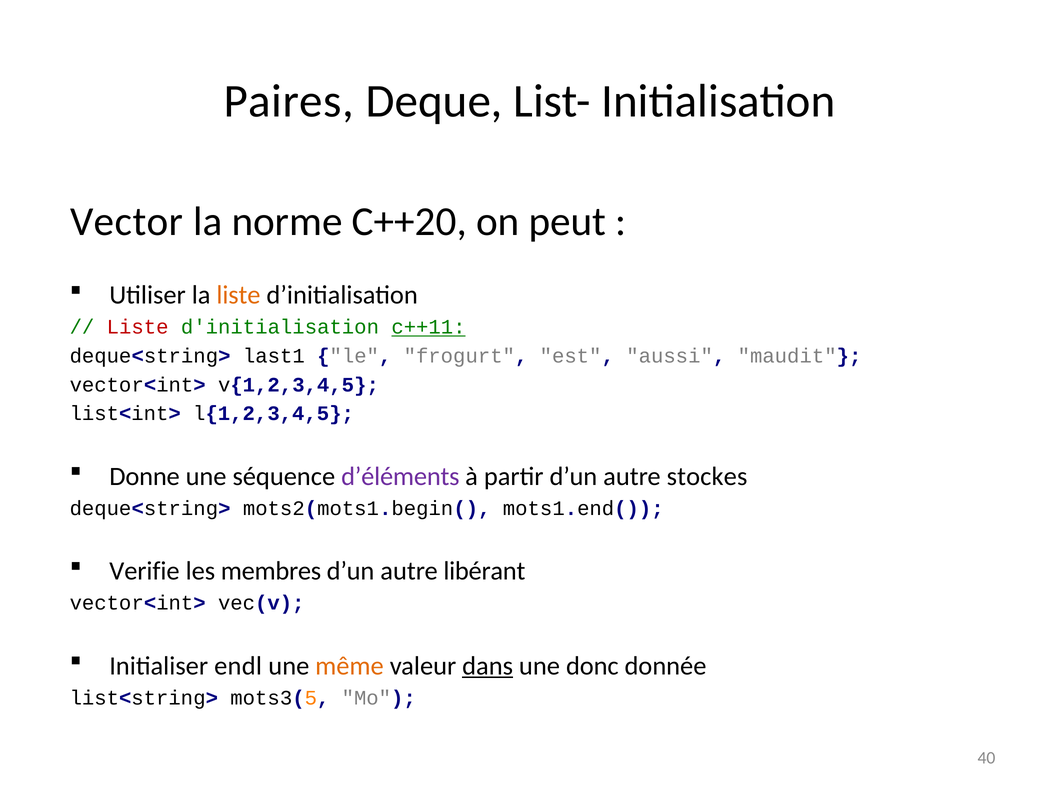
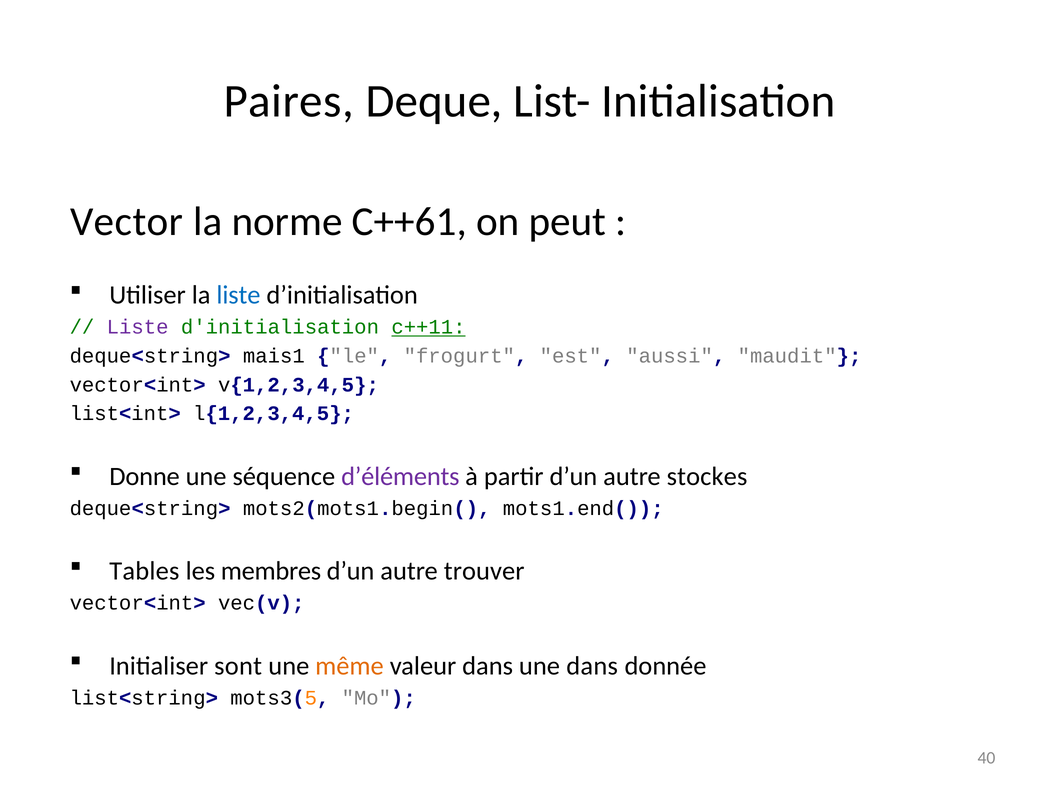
C++20: C++20 -> C++61
liste at (238, 295) colour: orange -> blue
Liste at (138, 327) colour: red -> purple
last1: last1 -> mais1
Verifie: Verifie -> Tables
libérant: libérant -> trouver
endl: endl -> sont
dans at (488, 666) underline: present -> none
une donc: donc -> dans
